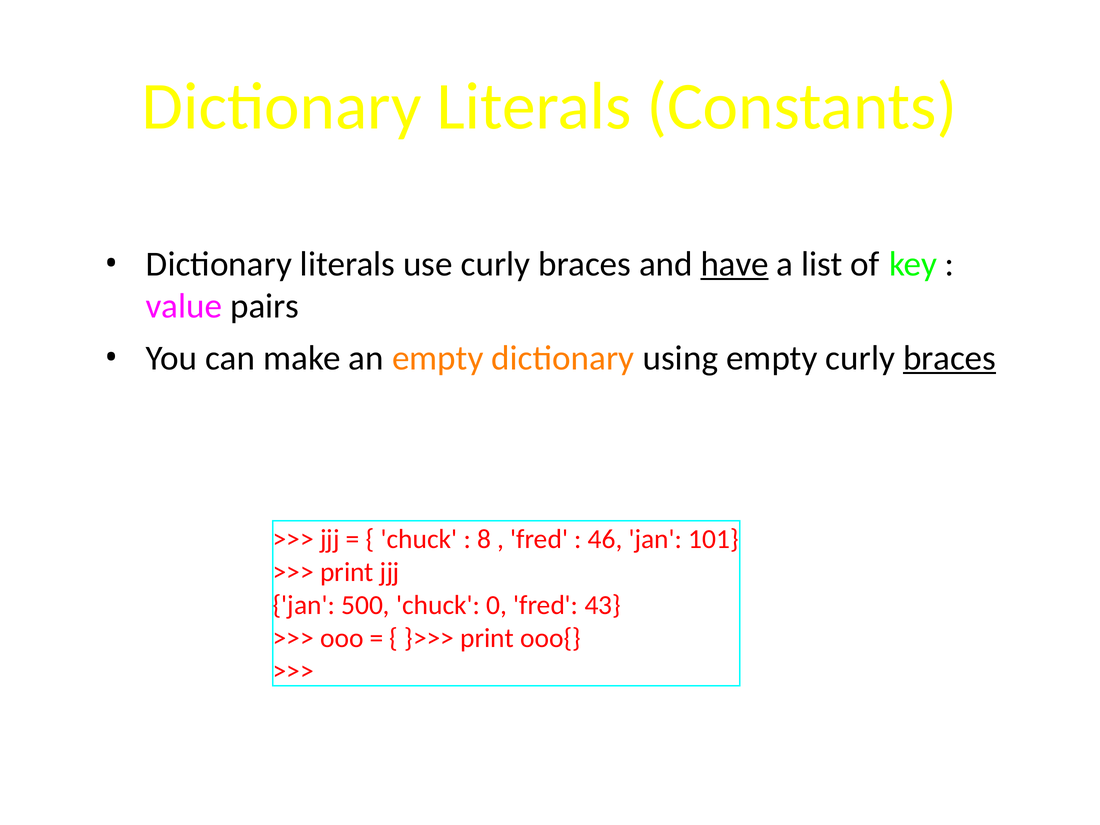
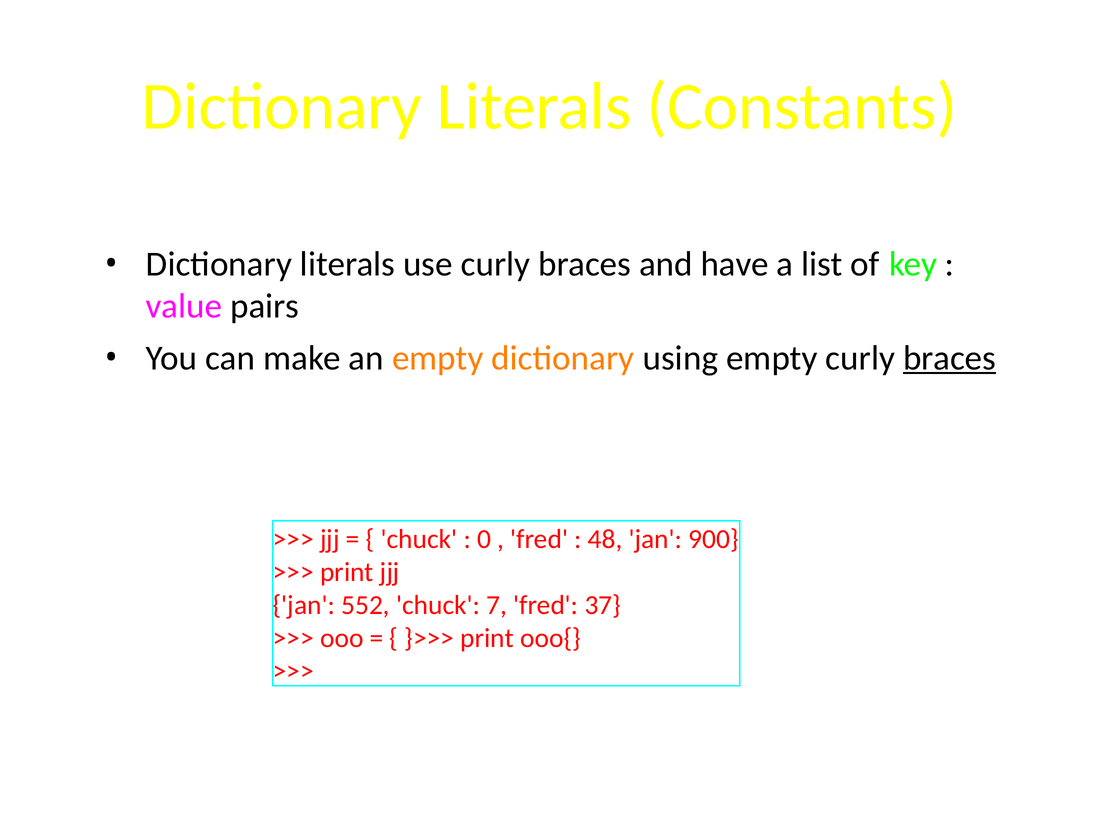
have underline: present -> none
8: 8 -> 0
46: 46 -> 48
101: 101 -> 900
500: 500 -> 552
0: 0 -> 7
43: 43 -> 37
